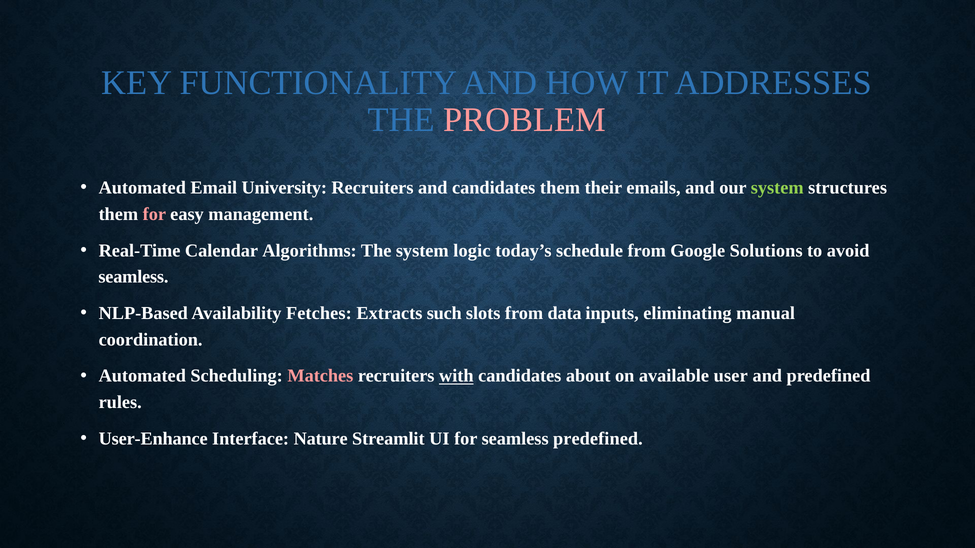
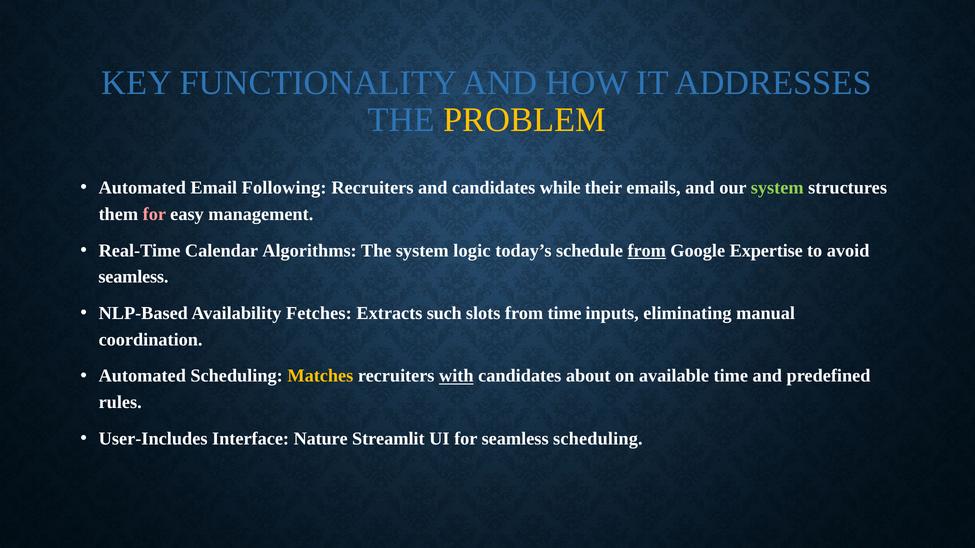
PROBLEM colour: pink -> yellow
University: University -> Following
candidates them: them -> while
from at (647, 251) underline: none -> present
Solutions: Solutions -> Expertise
from data: data -> time
Matches colour: pink -> yellow
available user: user -> time
User-Enhance: User-Enhance -> User-Includes
seamless predefined: predefined -> scheduling
